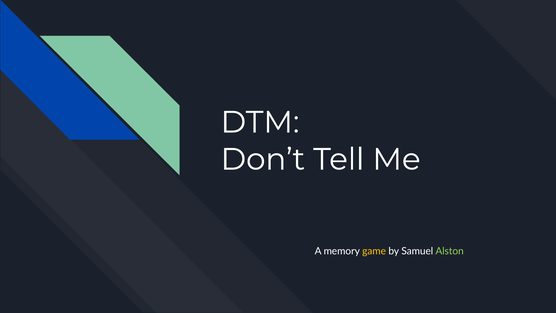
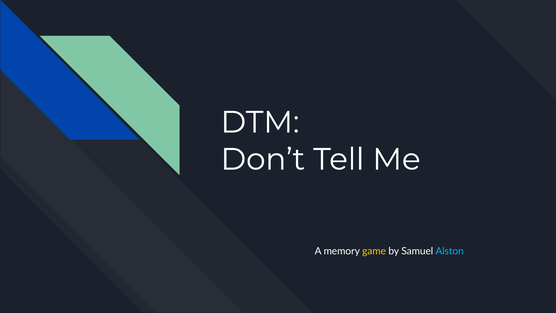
Alston colour: light green -> light blue
